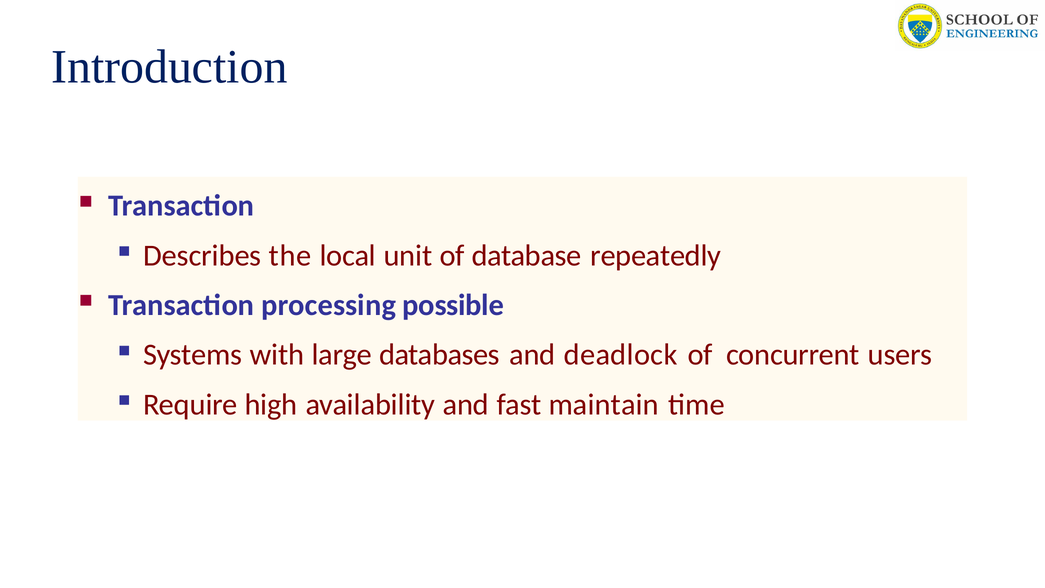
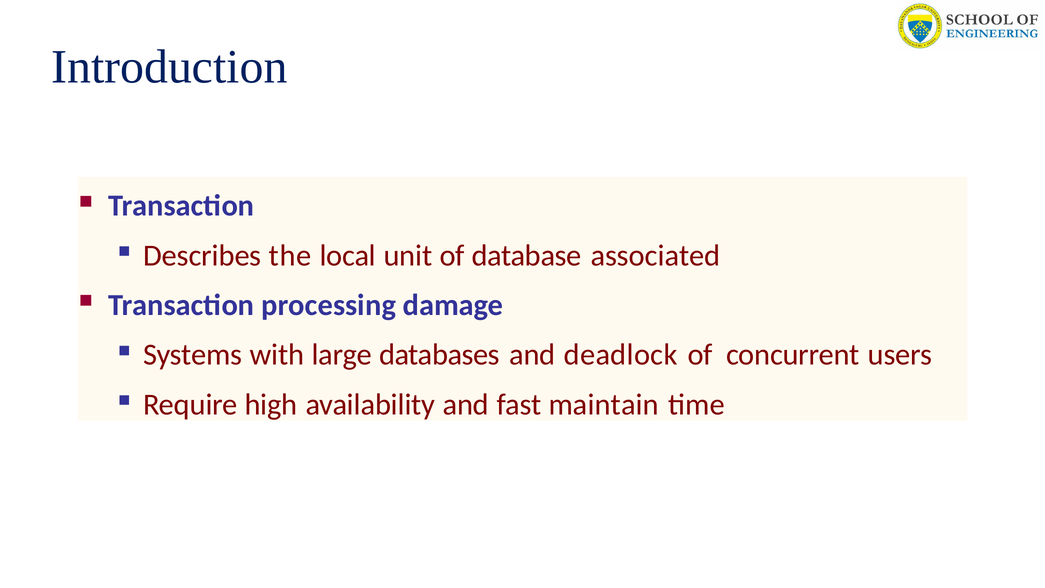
repeatedly: repeatedly -> associated
possible: possible -> damage
